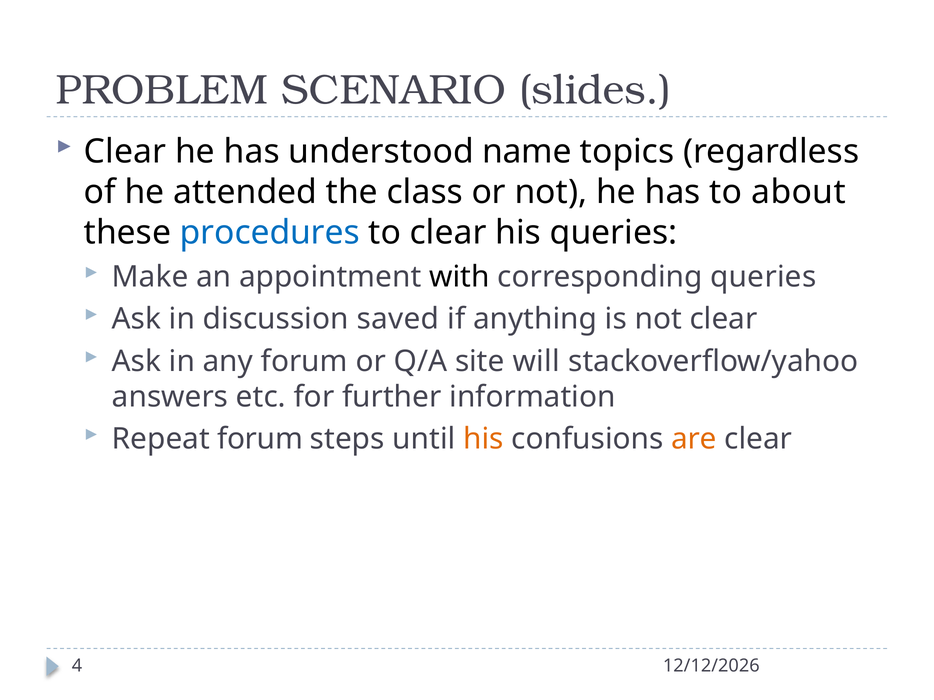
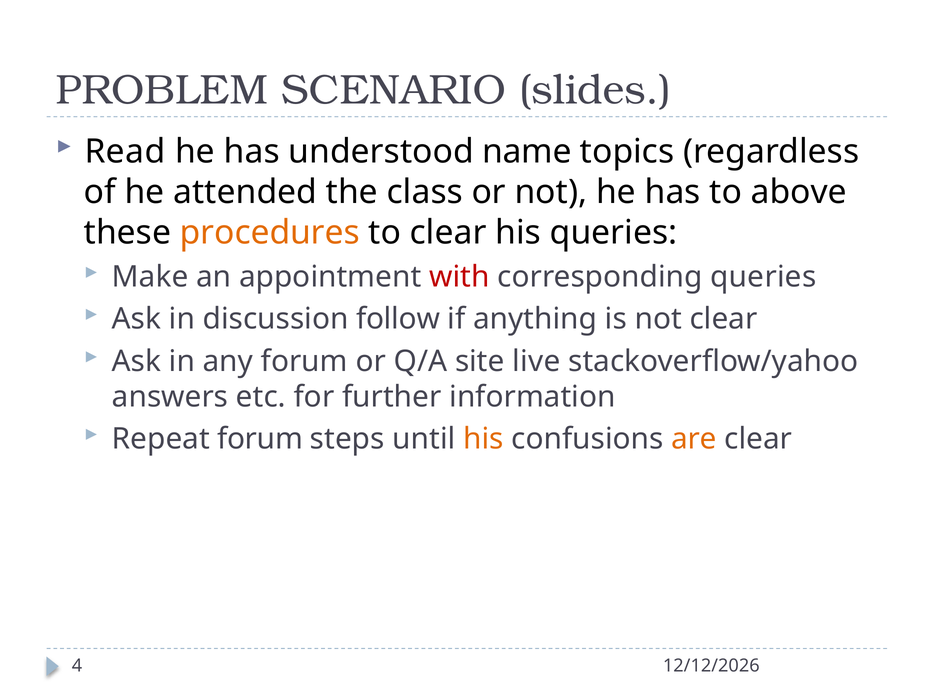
Clear at (125, 152): Clear -> Read
about: about -> above
procedures colour: blue -> orange
with colour: black -> red
saved: saved -> follow
will: will -> live
